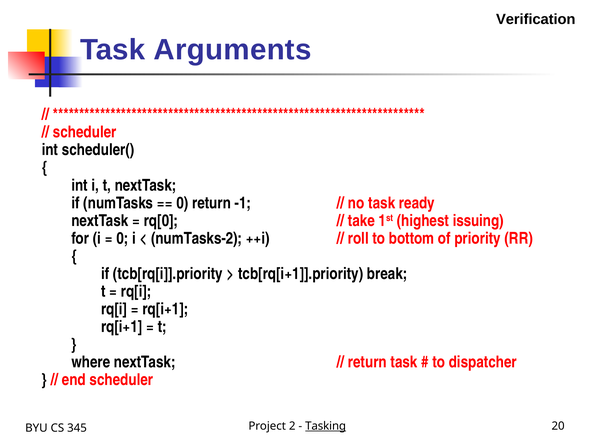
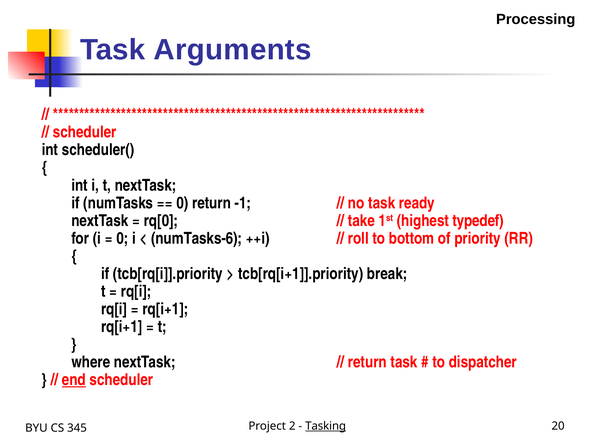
Verification: Verification -> Processing
issuing: issuing -> typedef
numTasks-2: numTasks-2 -> numTasks-6
end underline: none -> present
